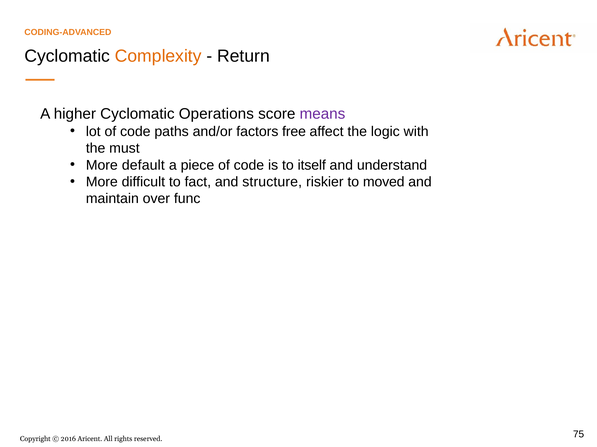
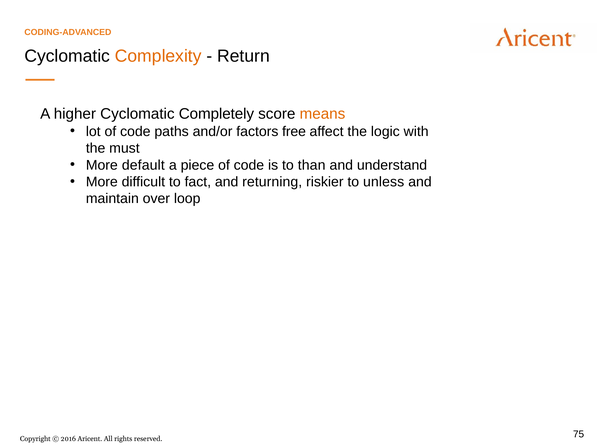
Operations: Operations -> Completely
means colour: purple -> orange
itself: itself -> than
structure: structure -> returning
moved: moved -> unless
func: func -> loop
